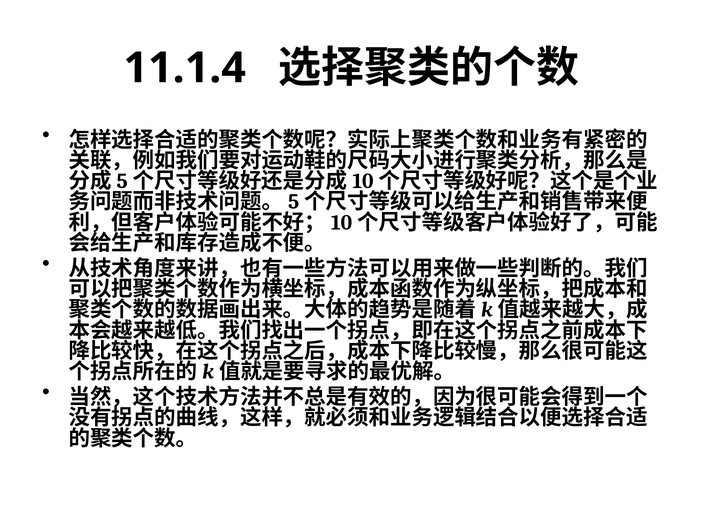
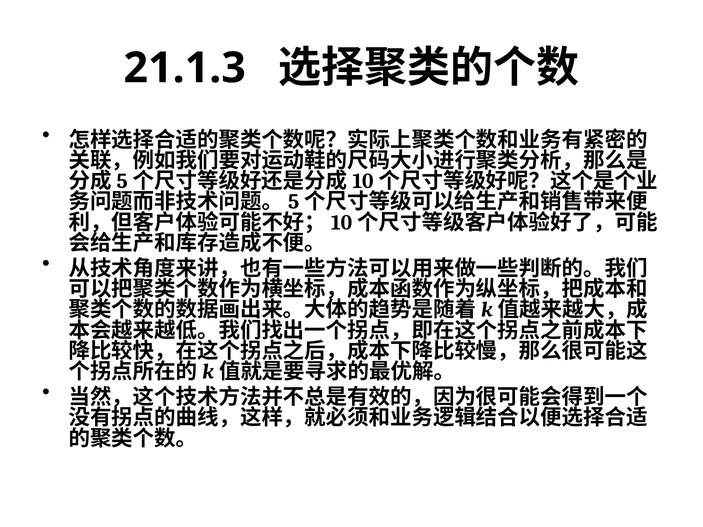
11.1.4: 11.1.4 -> 21.1.3
